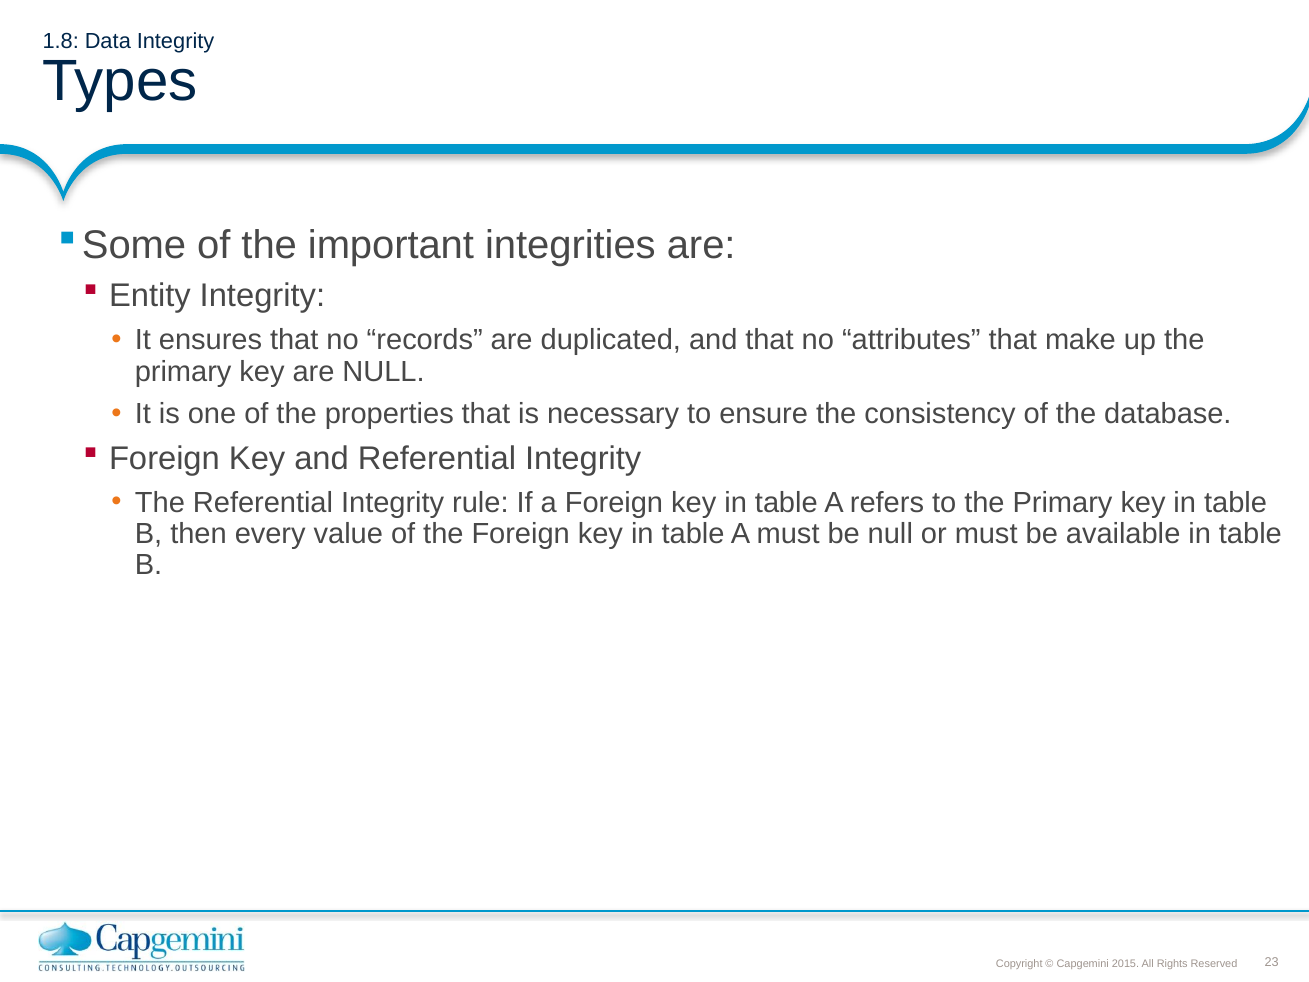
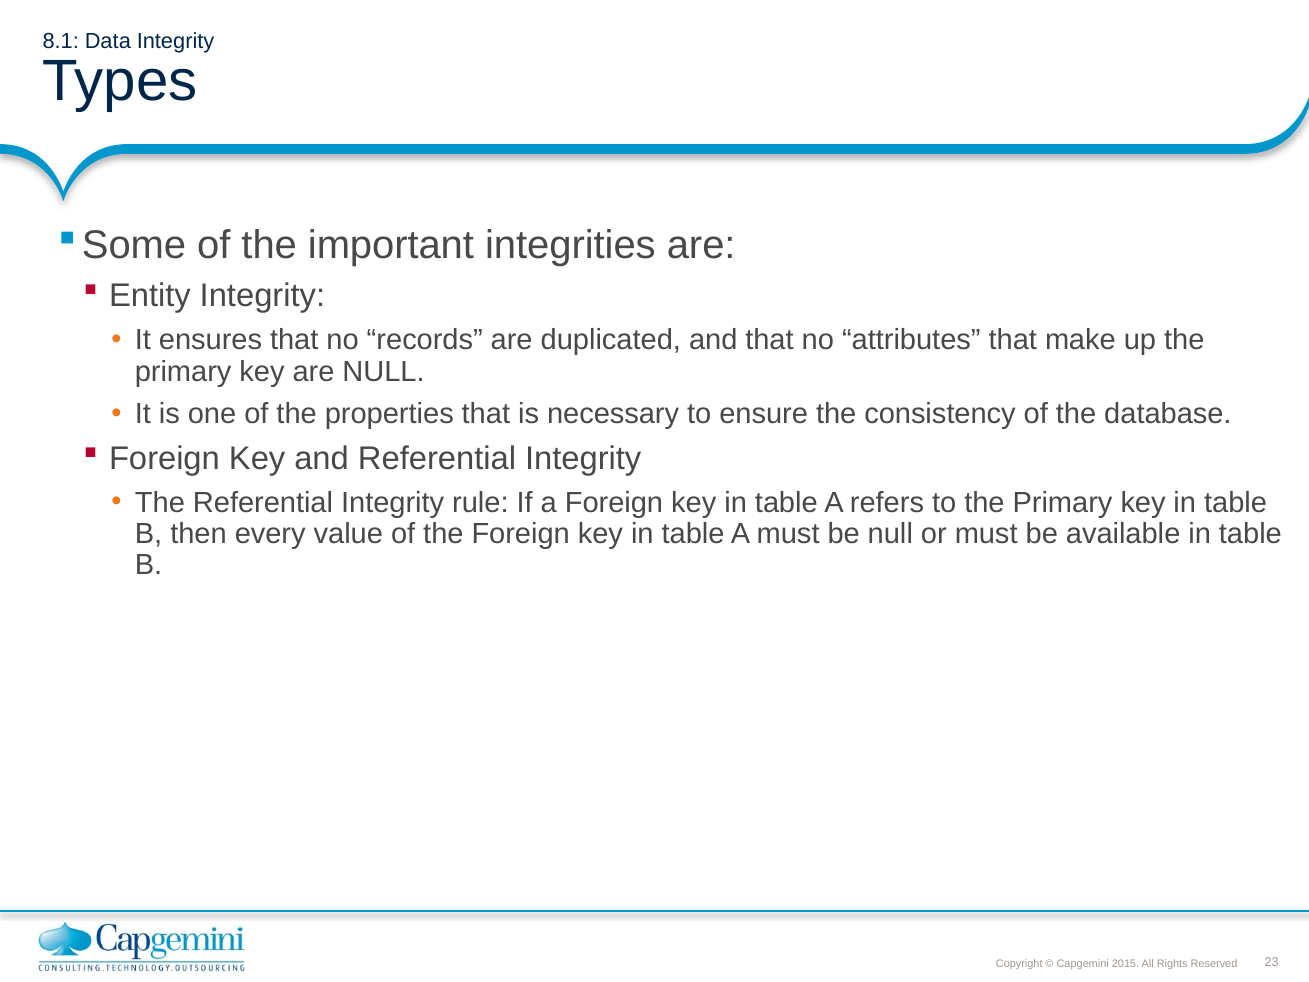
1.8: 1.8 -> 8.1
